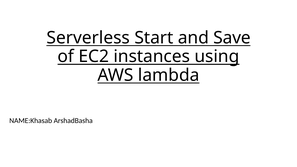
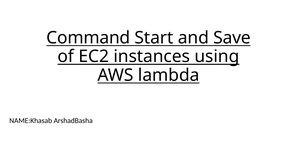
Serverless: Serverless -> Command
